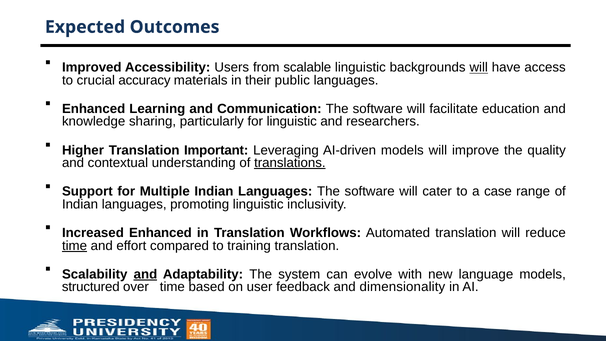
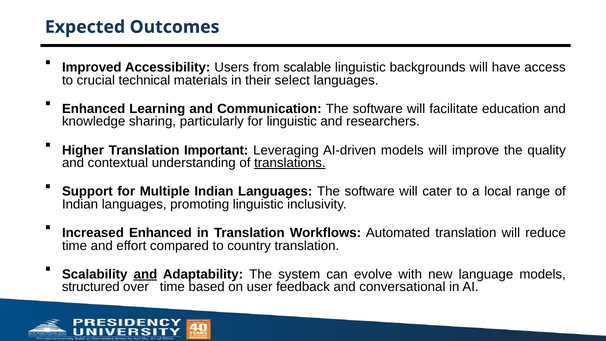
will at (479, 67) underline: present -> none
accuracy: accuracy -> technical
public: public -> select
case: case -> local
time at (75, 246) underline: present -> none
training: training -> country
dimensionality: dimensionality -> conversational
